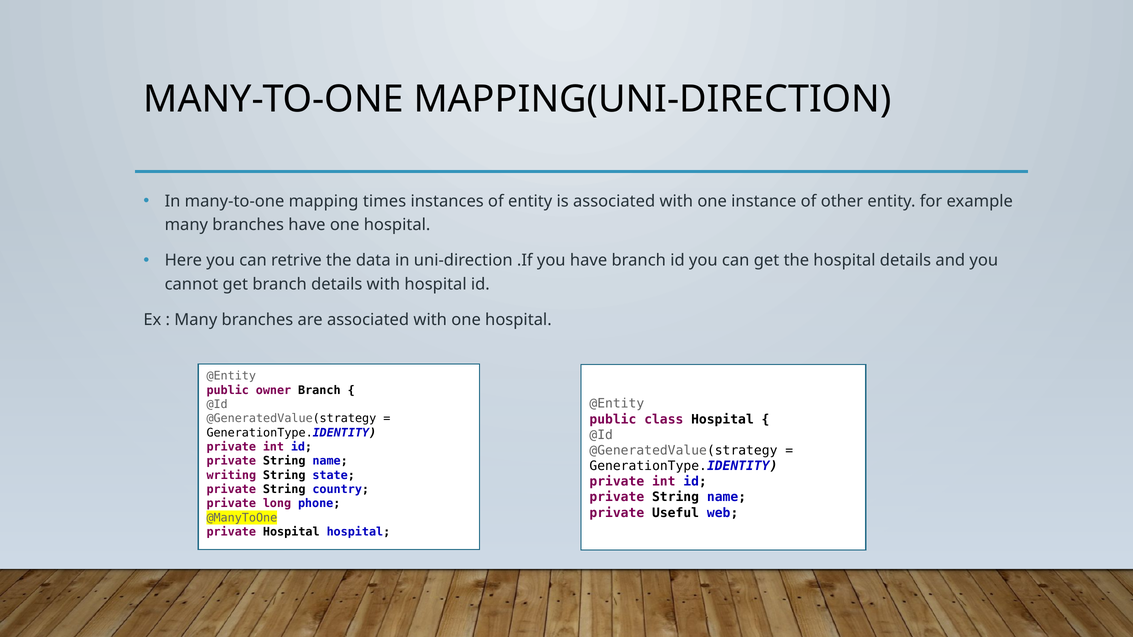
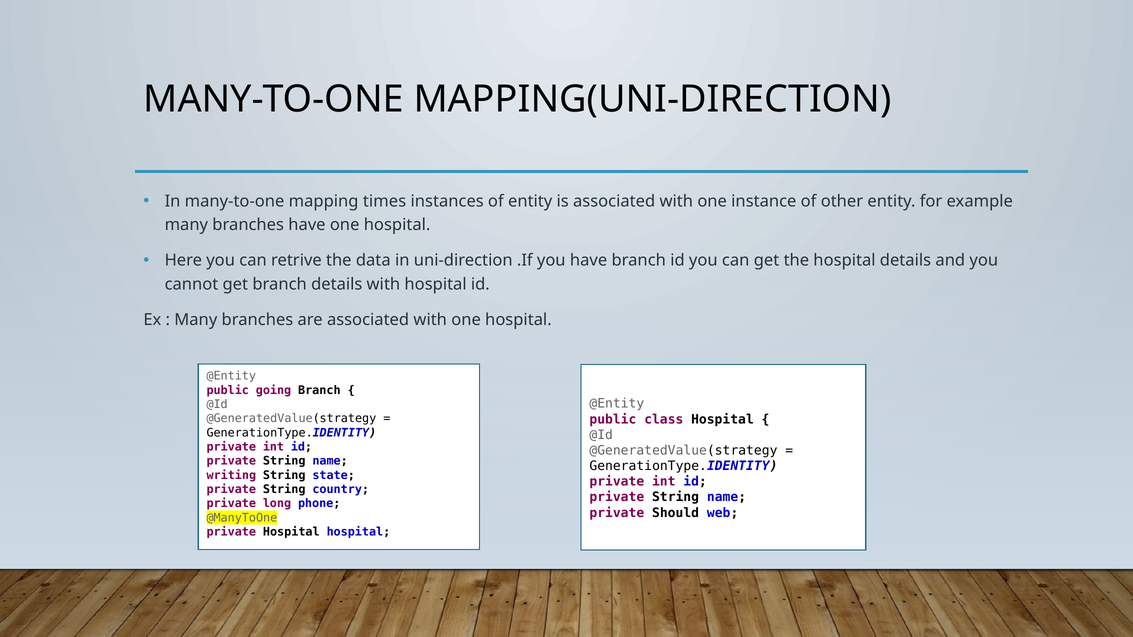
owner: owner -> going
Useful: Useful -> Should
